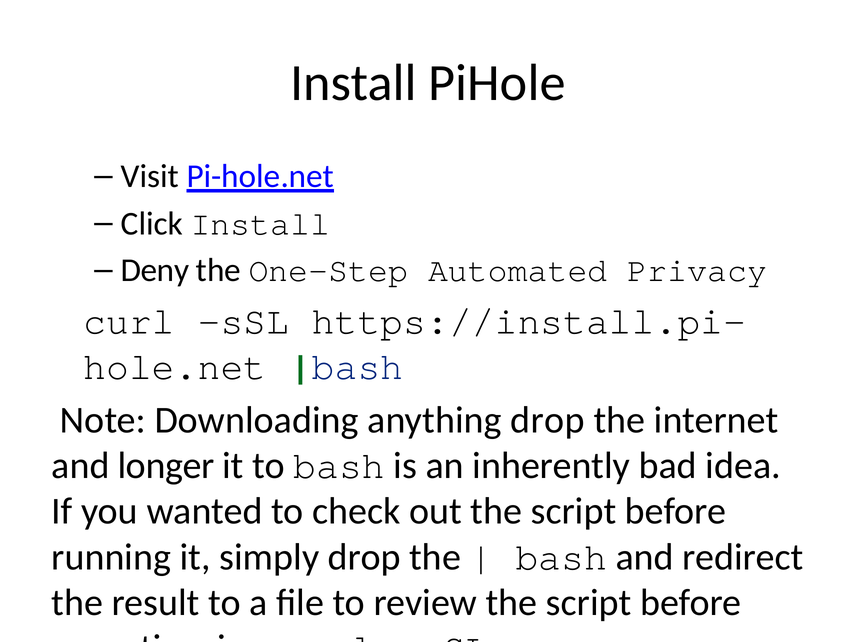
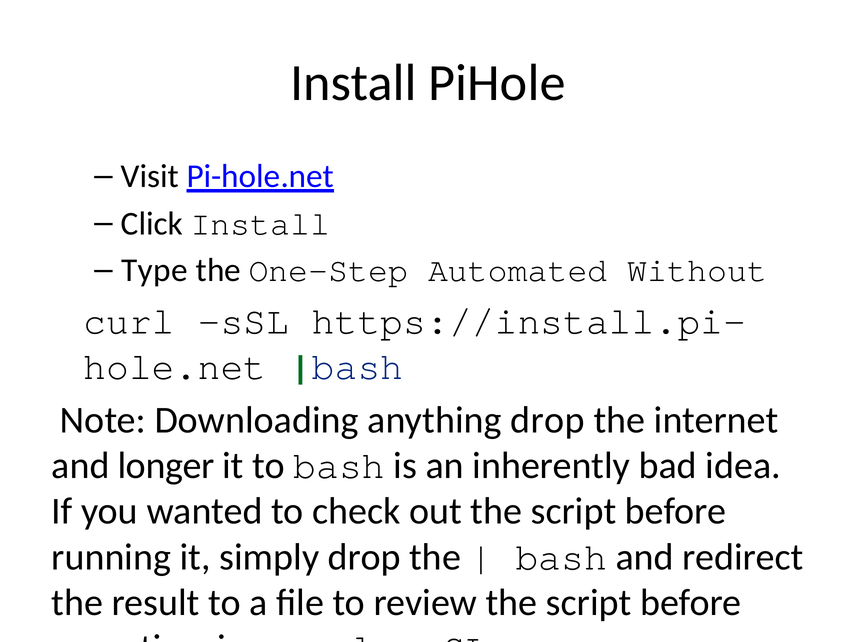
Deny: Deny -> Type
Automated Privacy: Privacy -> Without
